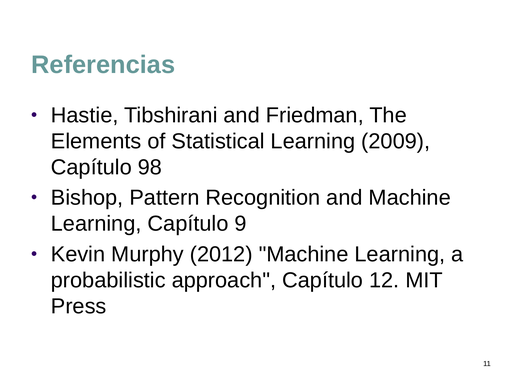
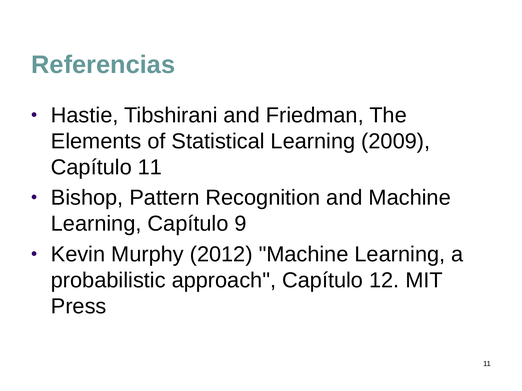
Capítulo 98: 98 -> 11
